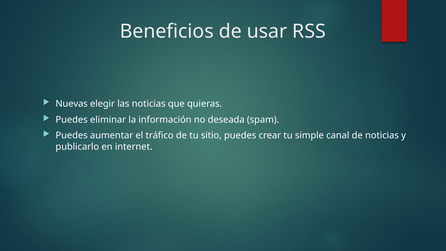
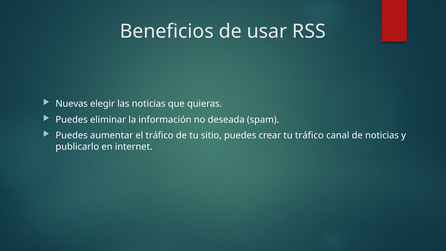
tu simple: simple -> tráfico
